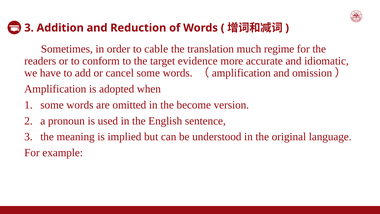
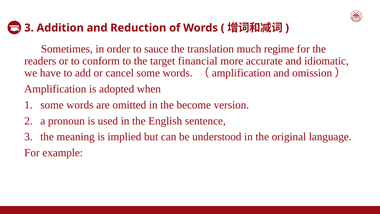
cable: cable -> sauce
evidence: evidence -> financial
